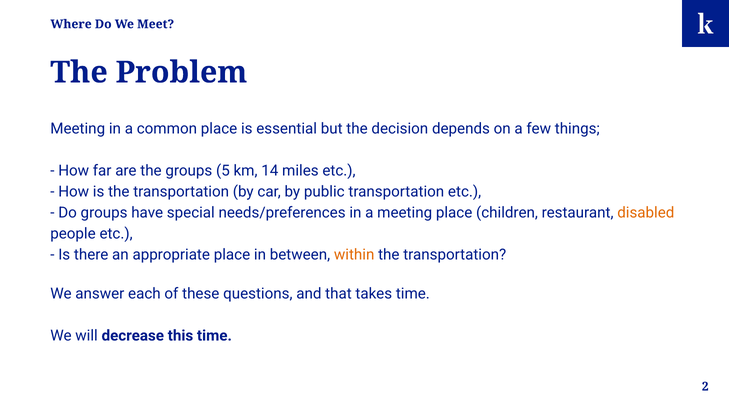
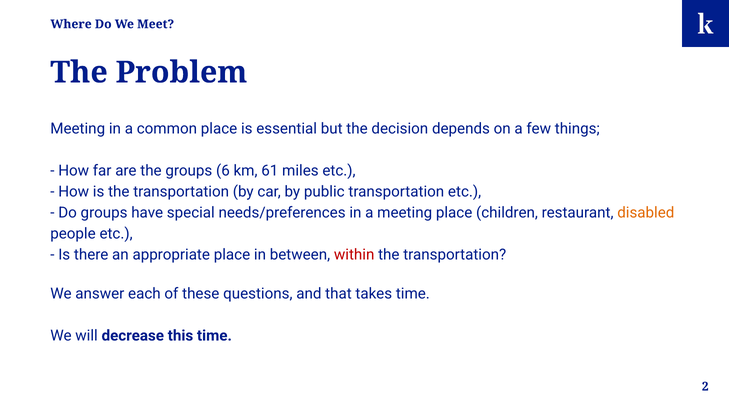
5: 5 -> 6
14: 14 -> 61
within colour: orange -> red
